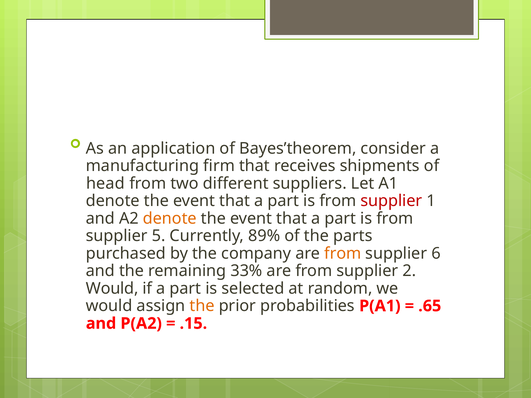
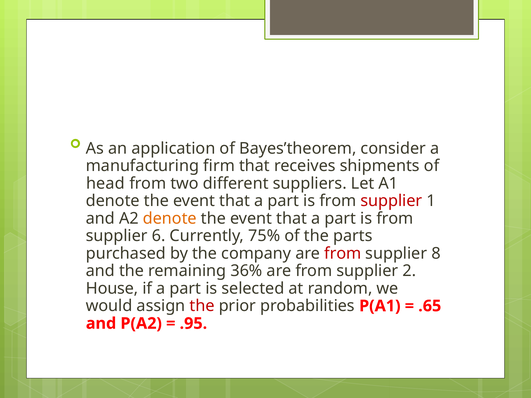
5: 5 -> 6
89%: 89% -> 75%
from at (343, 254) colour: orange -> red
6: 6 -> 8
33%: 33% -> 36%
Would at (112, 289): Would -> House
the at (202, 306) colour: orange -> red
.15: .15 -> .95
